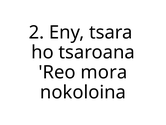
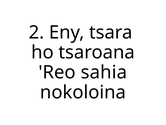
mora: mora -> sahia
